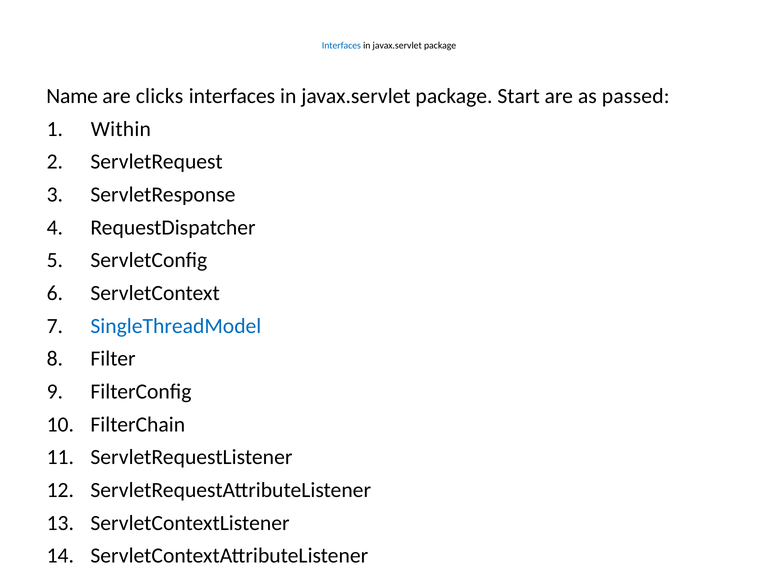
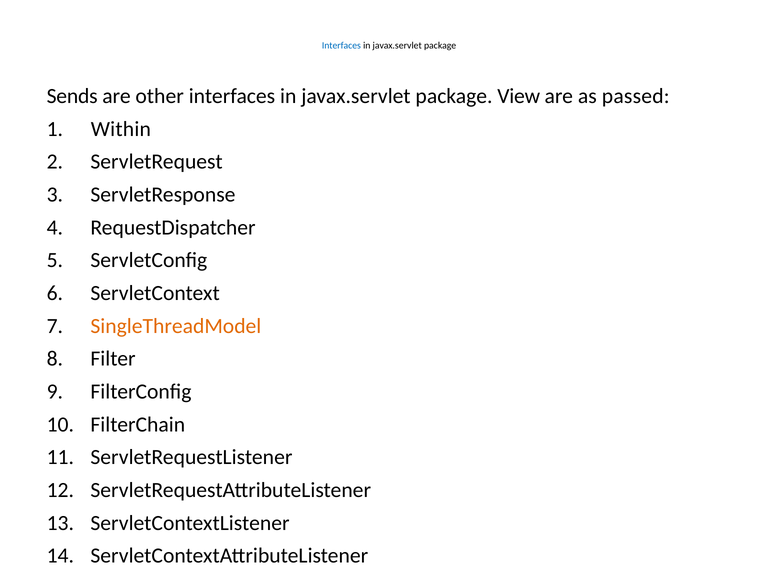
Name: Name -> Sends
clicks: clicks -> other
Start: Start -> View
SingleThreadModel colour: blue -> orange
